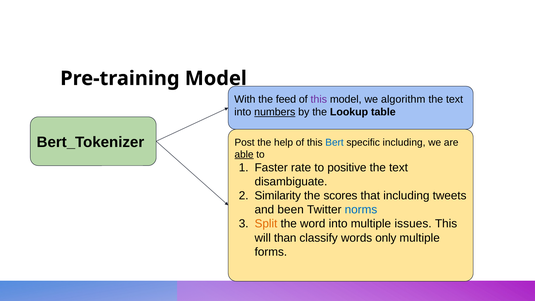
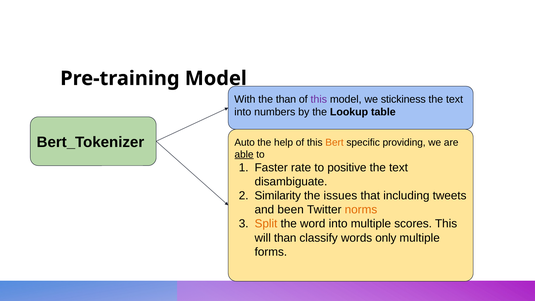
the feed: feed -> than
algorithm: algorithm -> stickiness
numbers underline: present -> none
Post: Post -> Auto
Bert colour: blue -> orange
specific including: including -> providing
scores: scores -> issues
norms colour: blue -> orange
issues: issues -> scores
